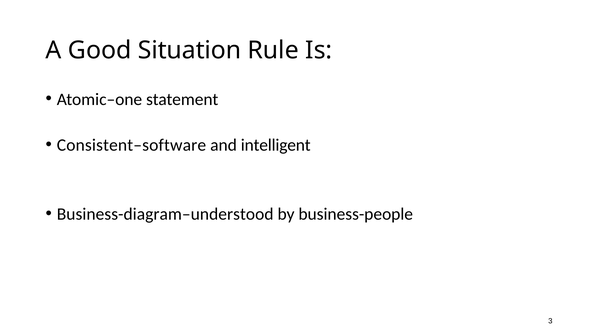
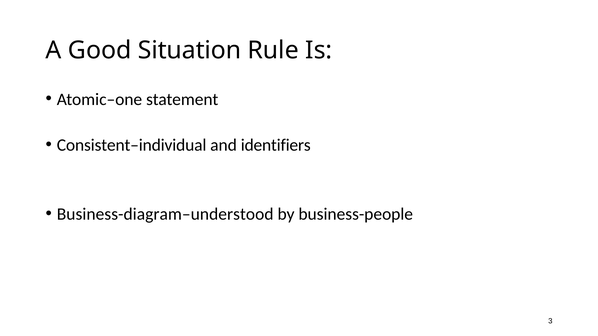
Consistent–software: Consistent–software -> Consistent–individual
intelligent: intelligent -> identifiers
